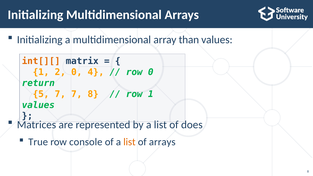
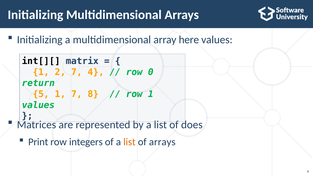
than: than -> here
int[][ colour: orange -> black
2 0: 0 -> 7
5 7: 7 -> 1
True: True -> Print
console: console -> integers
